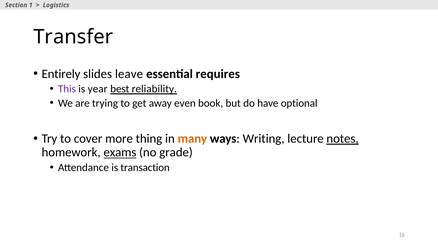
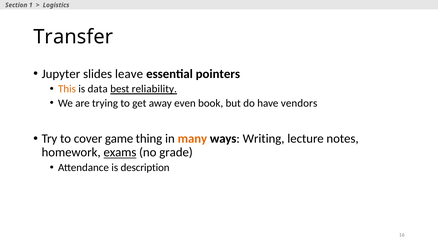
Entirely: Entirely -> Jupyter
requires: requires -> pointers
This colour: purple -> orange
year: year -> data
optional: optional -> vendors
more: more -> game
notes underline: present -> none
transaction: transaction -> description
